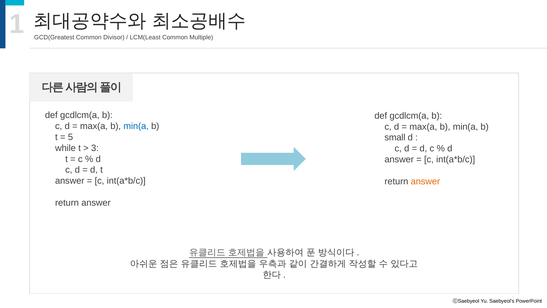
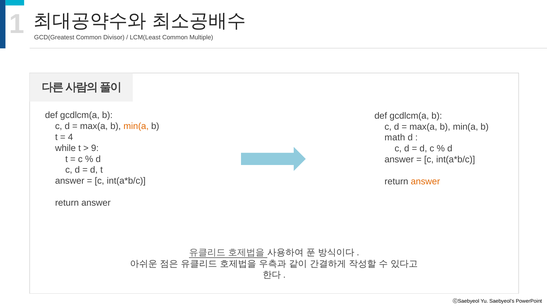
min(a at (136, 126) colour: blue -> orange
5: 5 -> 4
small: small -> math
3: 3 -> 9
